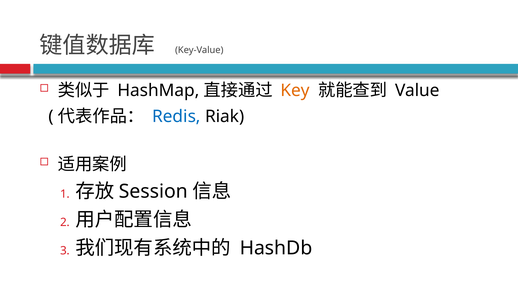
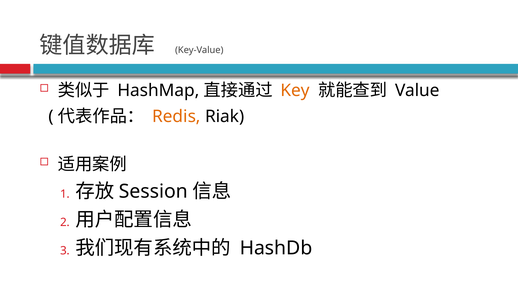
Redis colour: blue -> orange
